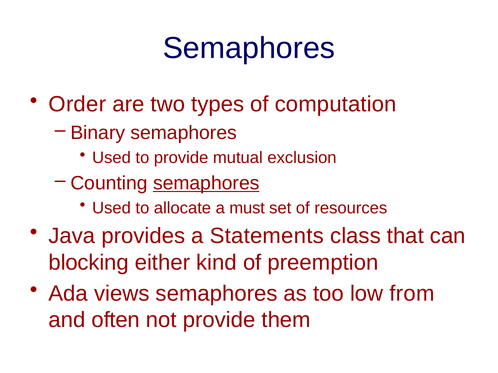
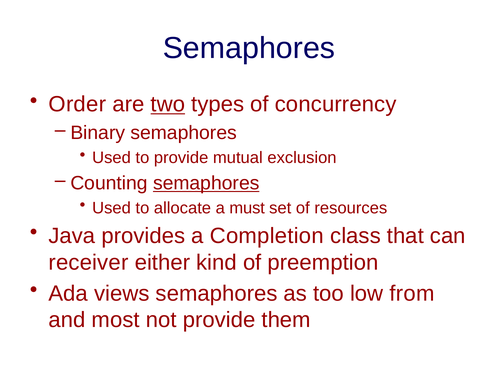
two underline: none -> present
computation: computation -> concurrency
Statements: Statements -> Completion
blocking: blocking -> receiver
often: often -> most
